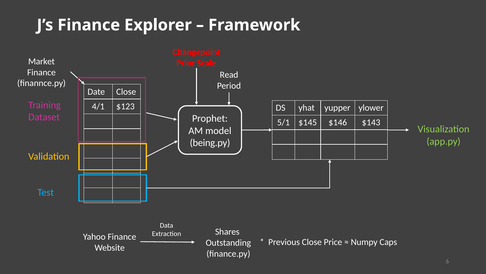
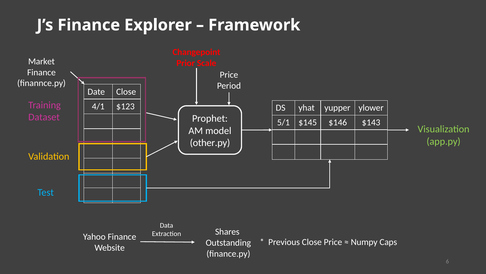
Read at (229, 75): Read -> Price
being.py: being.py -> other.py
